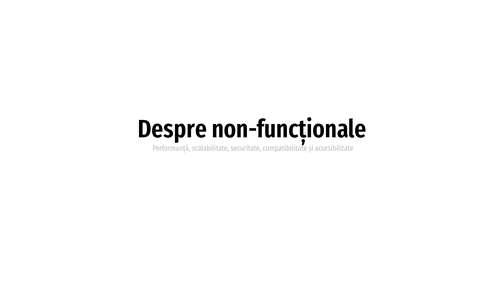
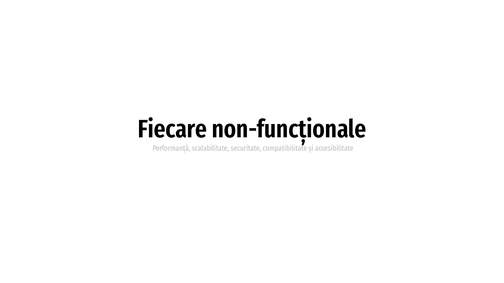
Despre: Despre -> Fiecare
